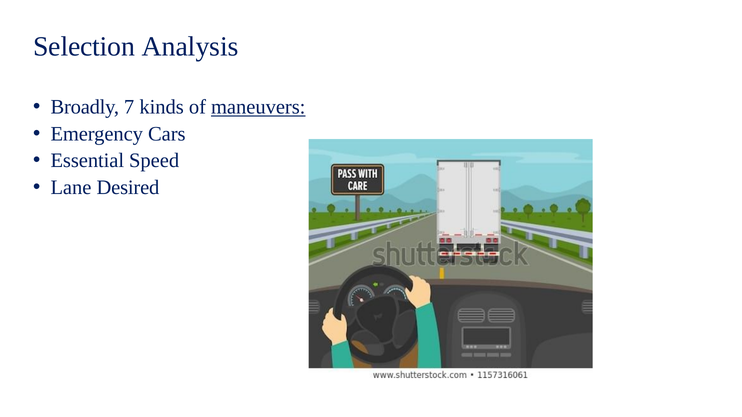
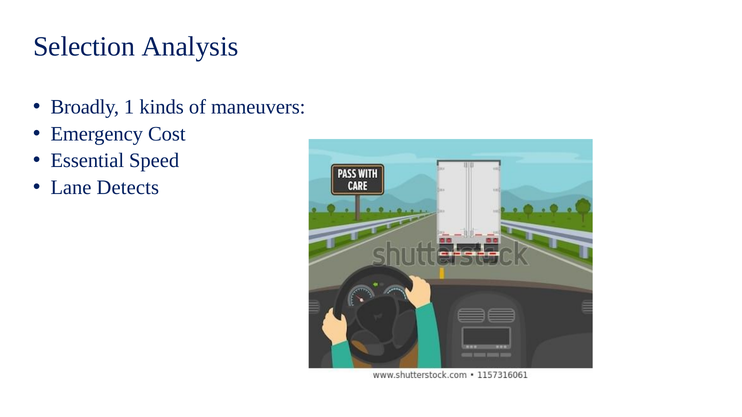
7: 7 -> 1
maneuvers underline: present -> none
Cars: Cars -> Cost
Desired: Desired -> Detects
